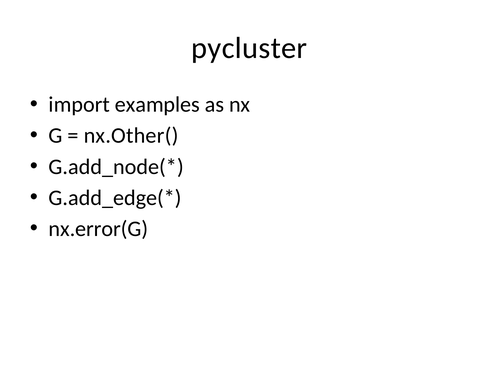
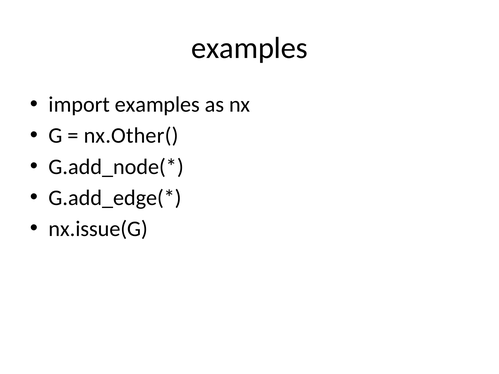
pycluster at (249, 48): pycluster -> examples
nx.error(G: nx.error(G -> nx.issue(G
